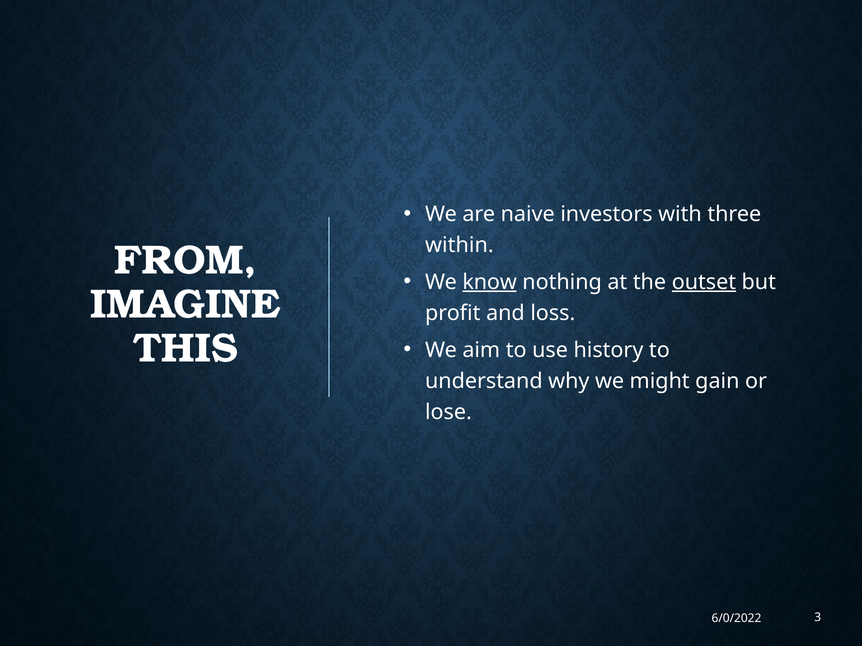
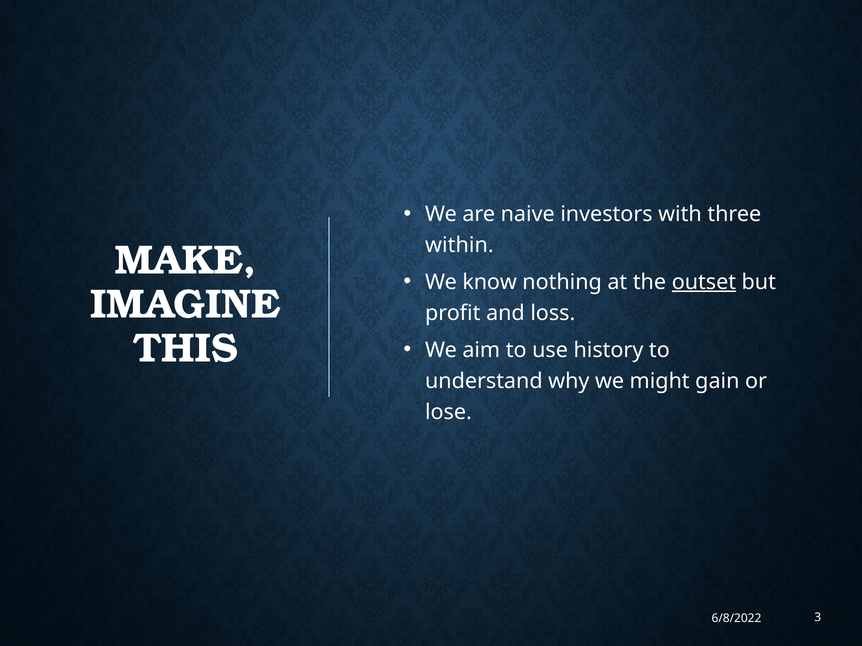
FROM: FROM -> MAKE
know underline: present -> none
6/0/2022: 6/0/2022 -> 6/8/2022
